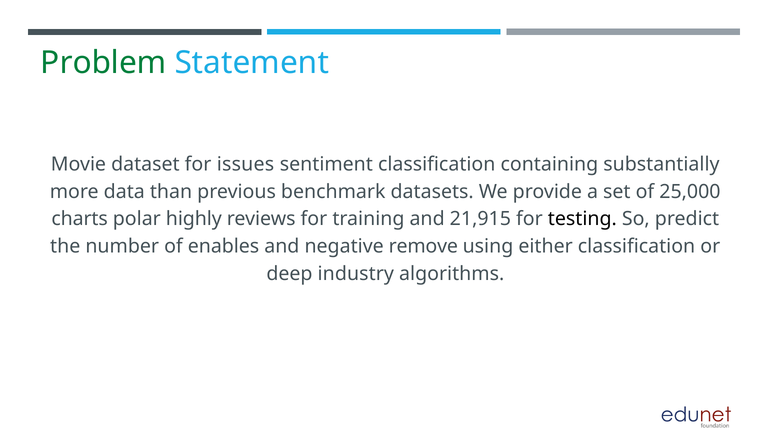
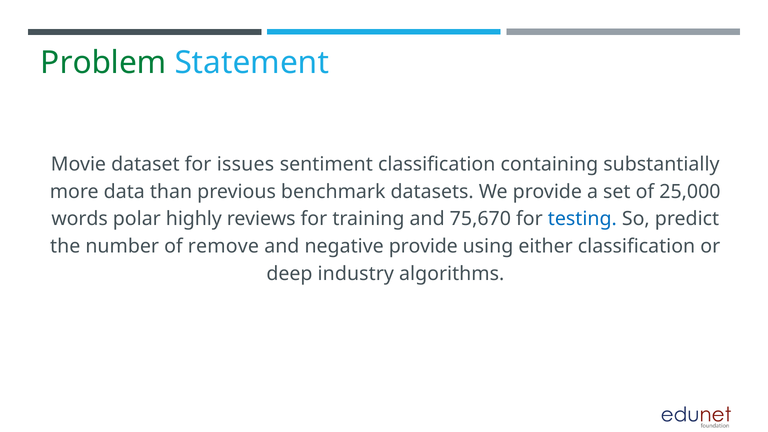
charts: charts -> words
21,915: 21,915 -> 75,670
testing colour: black -> blue
enables: enables -> remove
negative remove: remove -> provide
